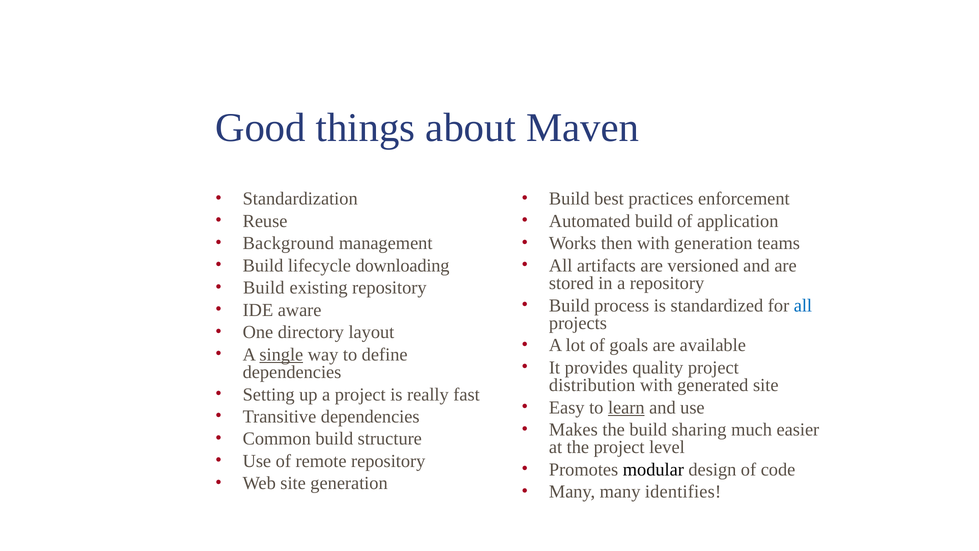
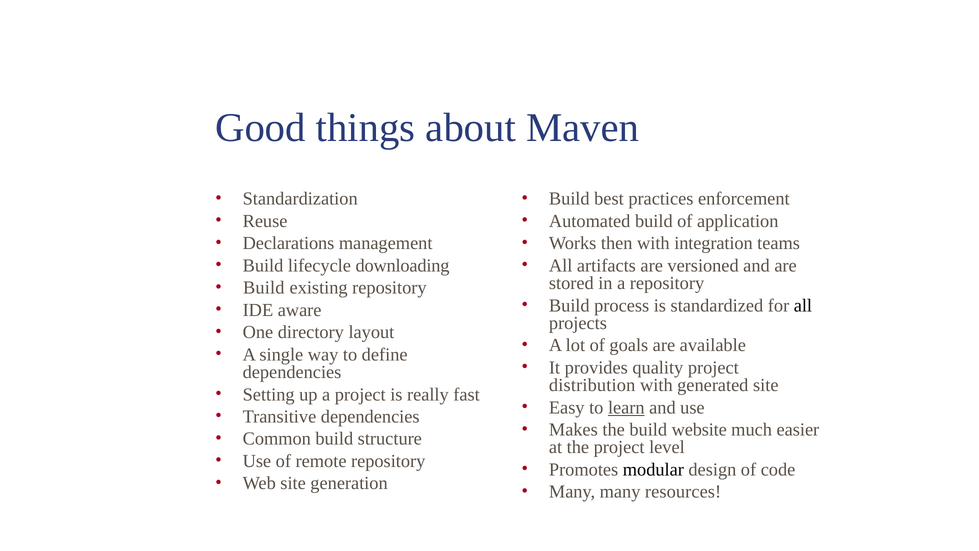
Background: Background -> Declarations
with generation: generation -> integration
all at (803, 305) colour: blue -> black
single underline: present -> none
sharing: sharing -> website
identifies: identifies -> resources
